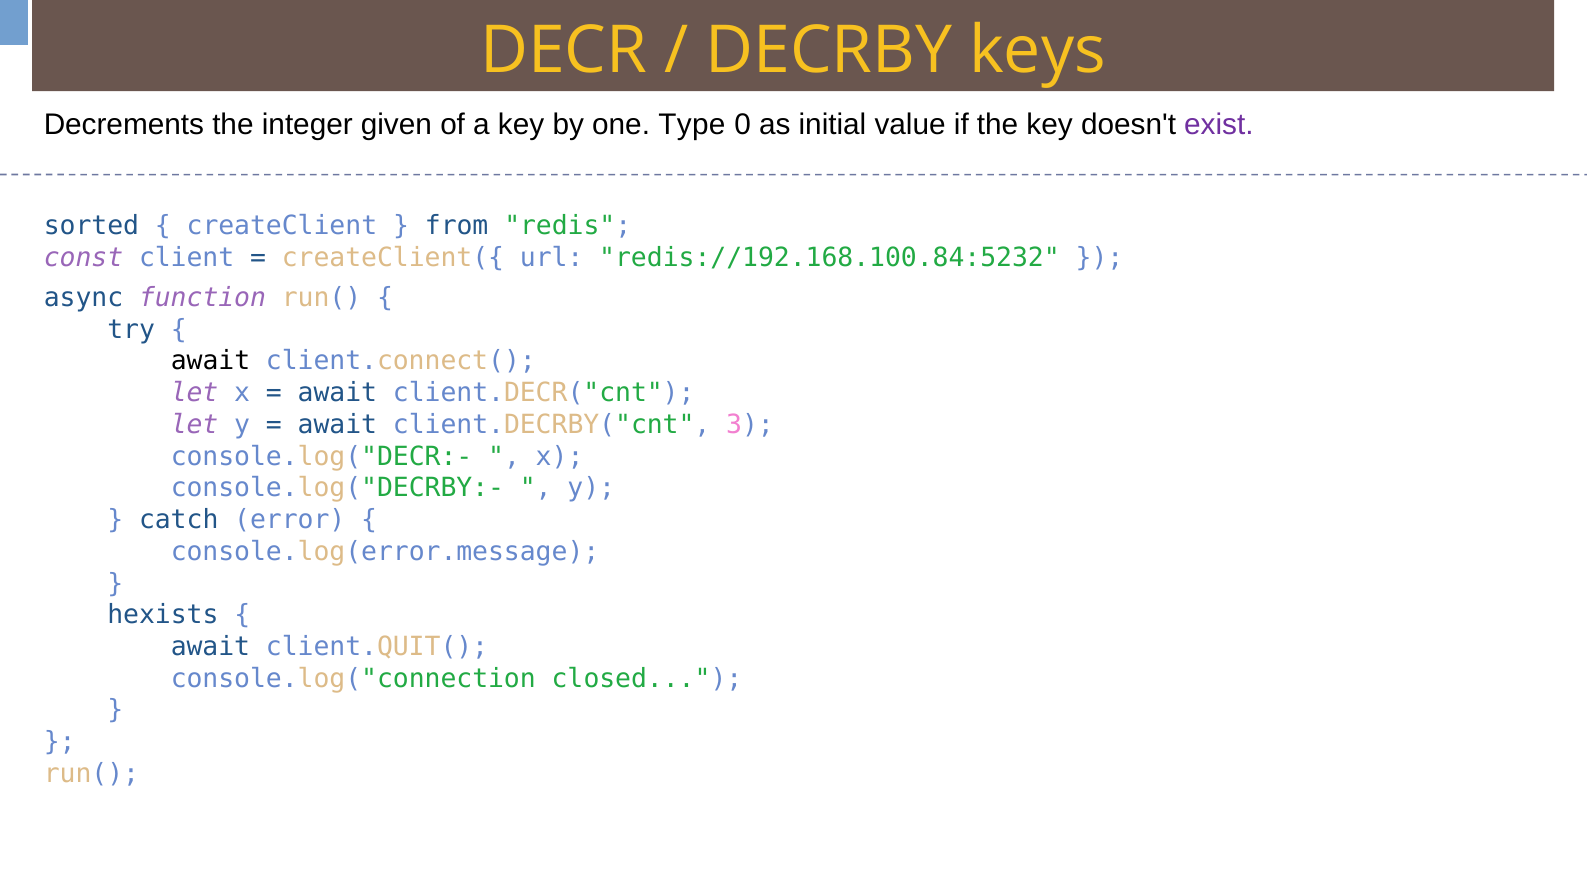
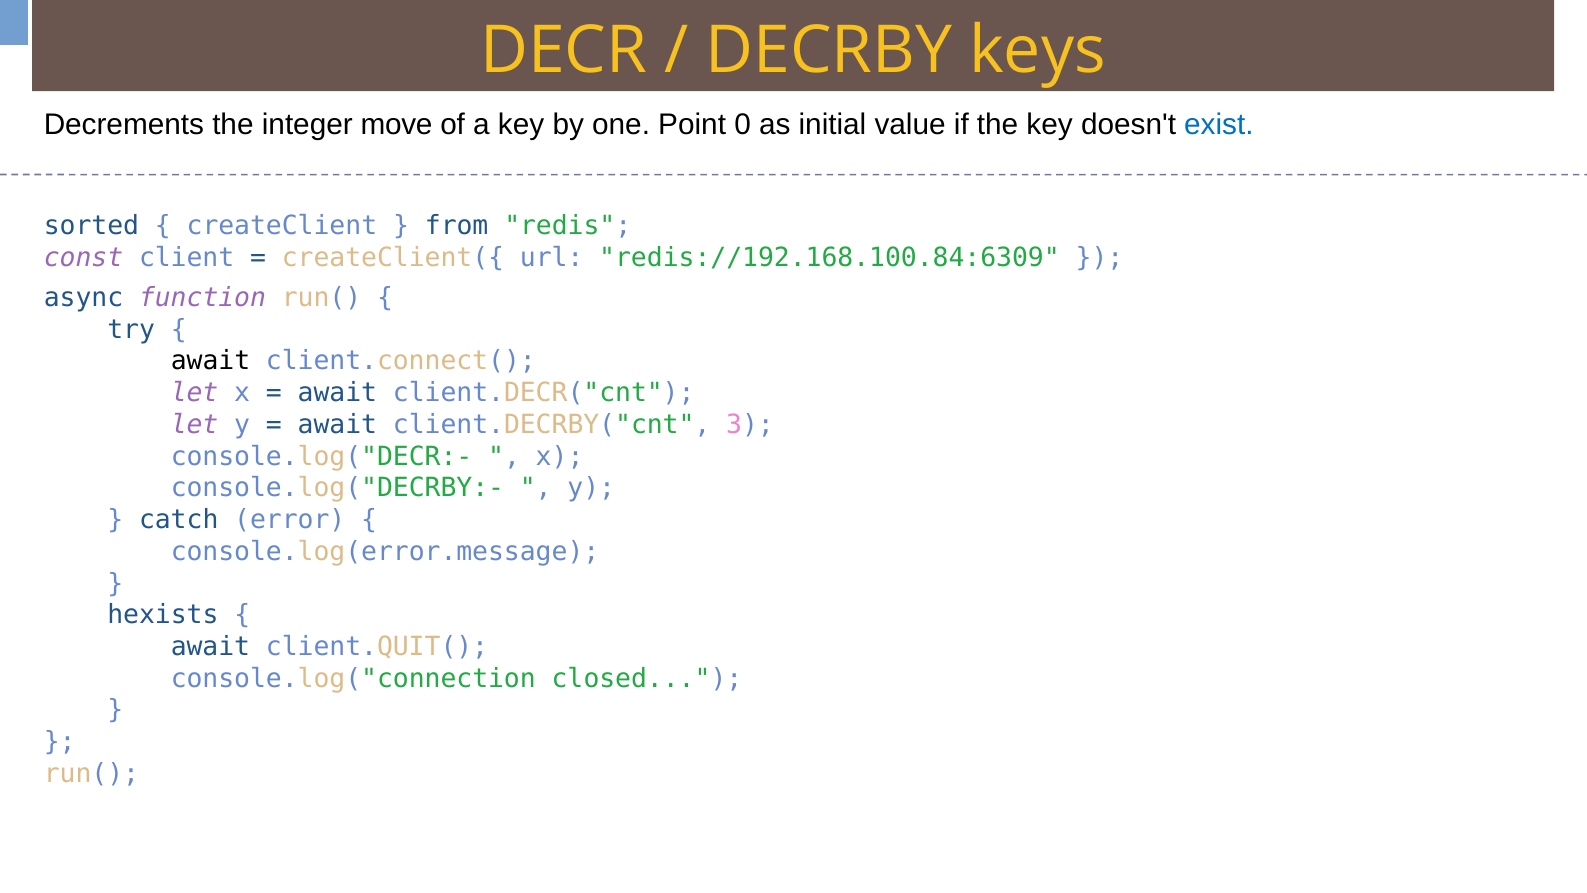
given: given -> move
Type: Type -> Point
exist colour: purple -> blue
redis://192.168.100.84:5232: redis://192.168.100.84:5232 -> redis://192.168.100.84:6309
